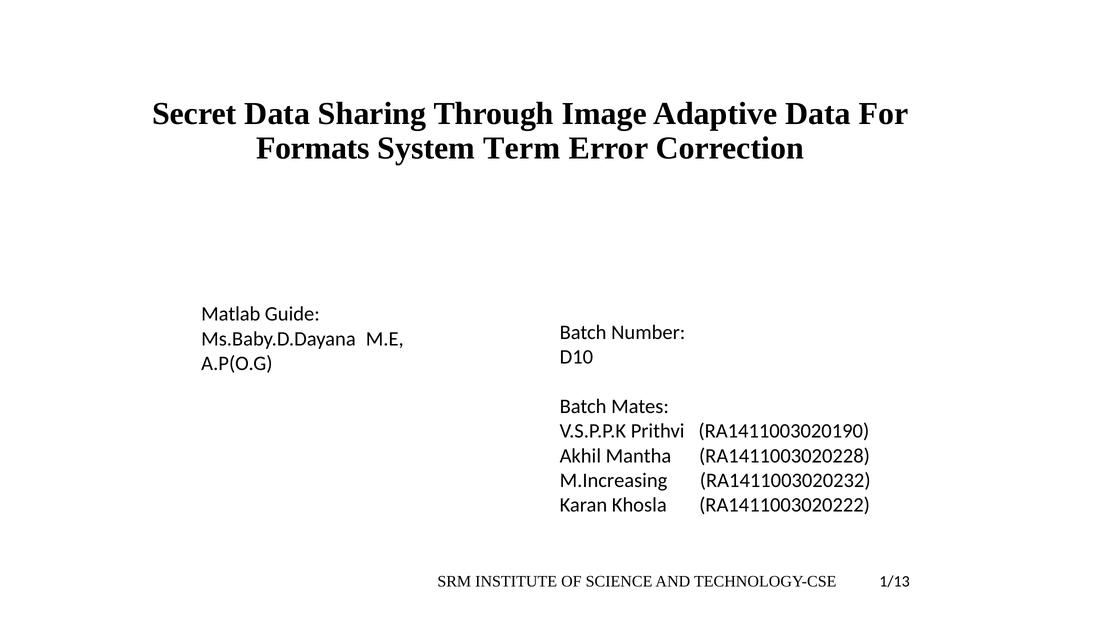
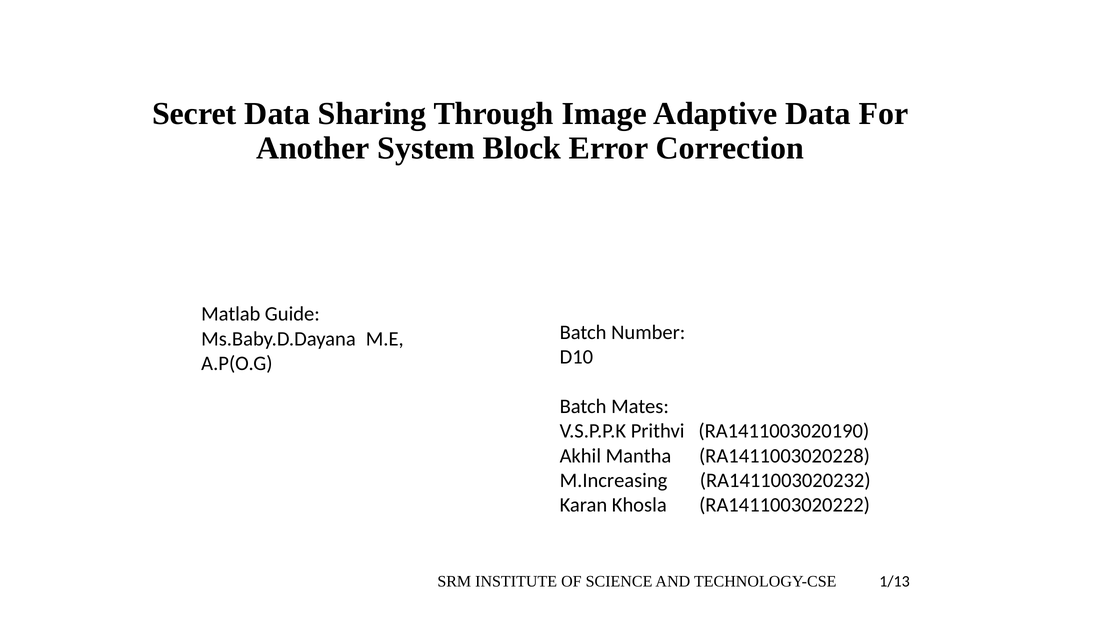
Formats: Formats -> Another
Term: Term -> Block
